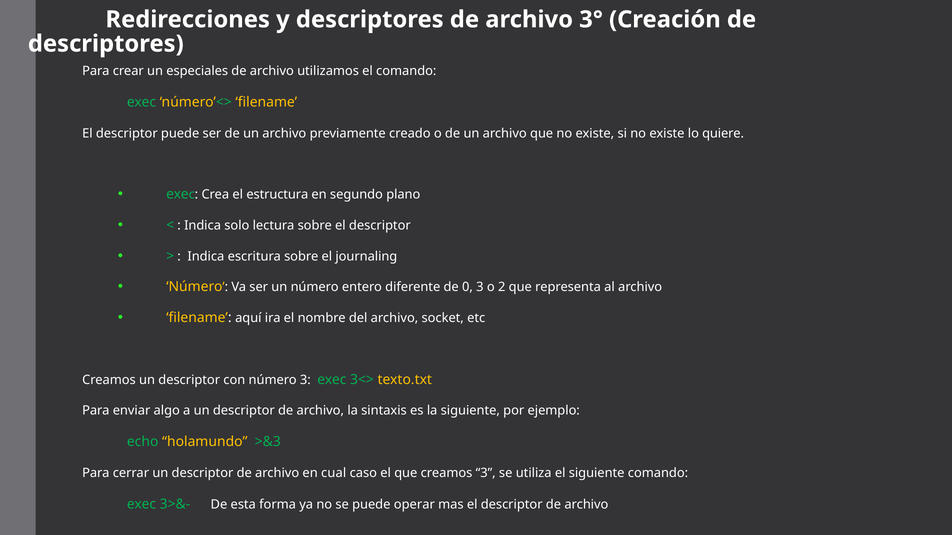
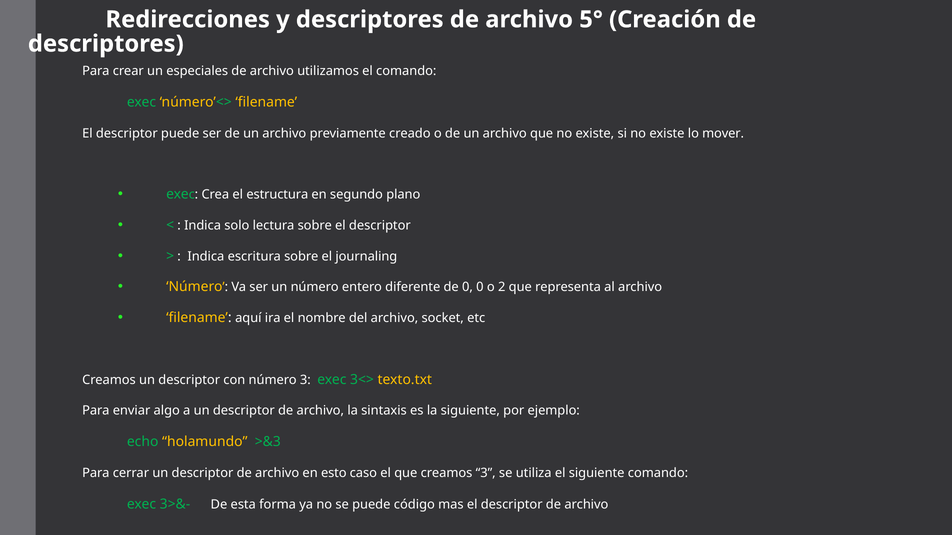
3°: 3° -> 5°
quiere: quiere -> mover
0 3: 3 -> 0
cual: cual -> esto
operar: operar -> código
